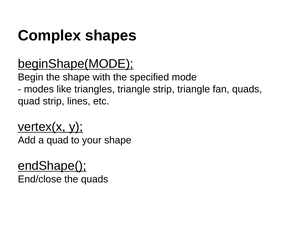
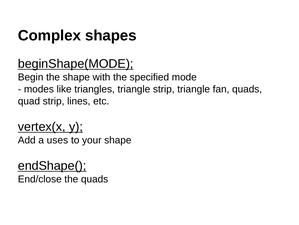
a quad: quad -> uses
